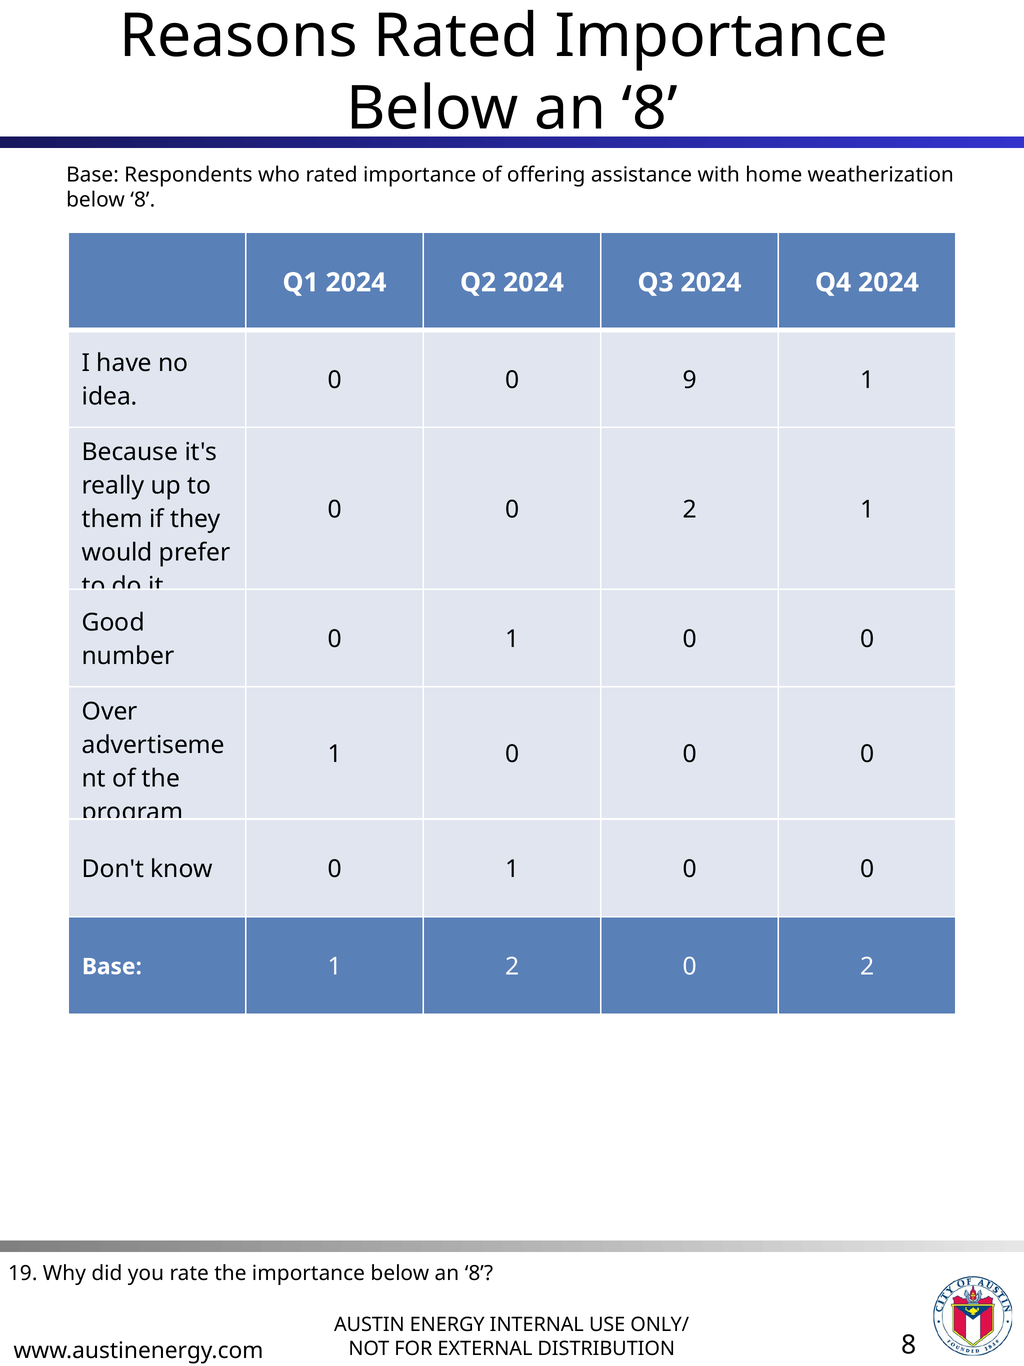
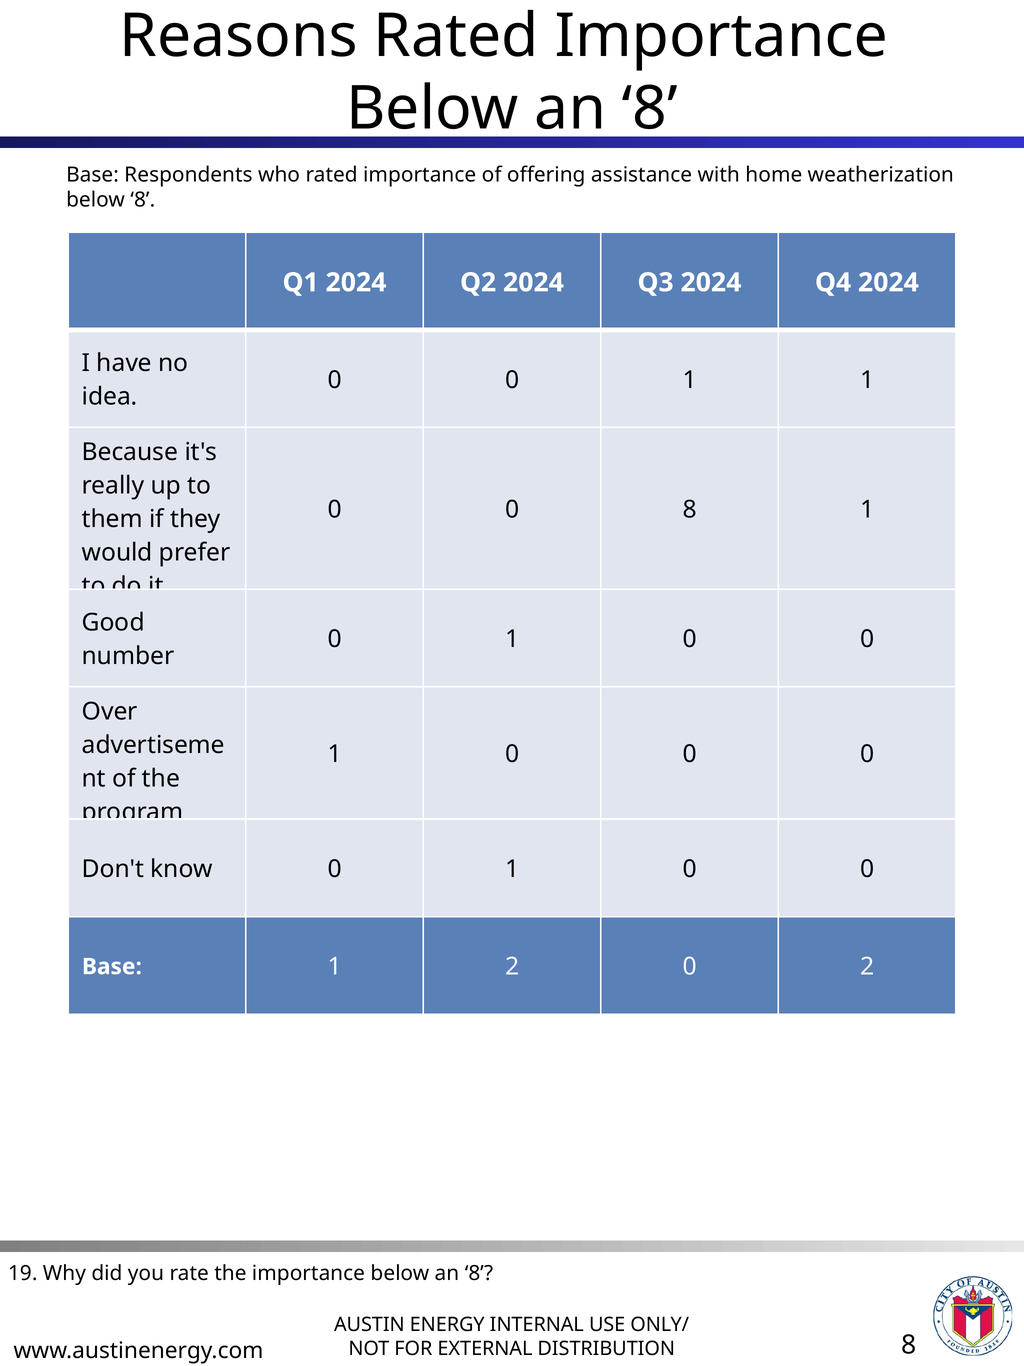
0 0 9: 9 -> 1
0 0 2: 2 -> 8
